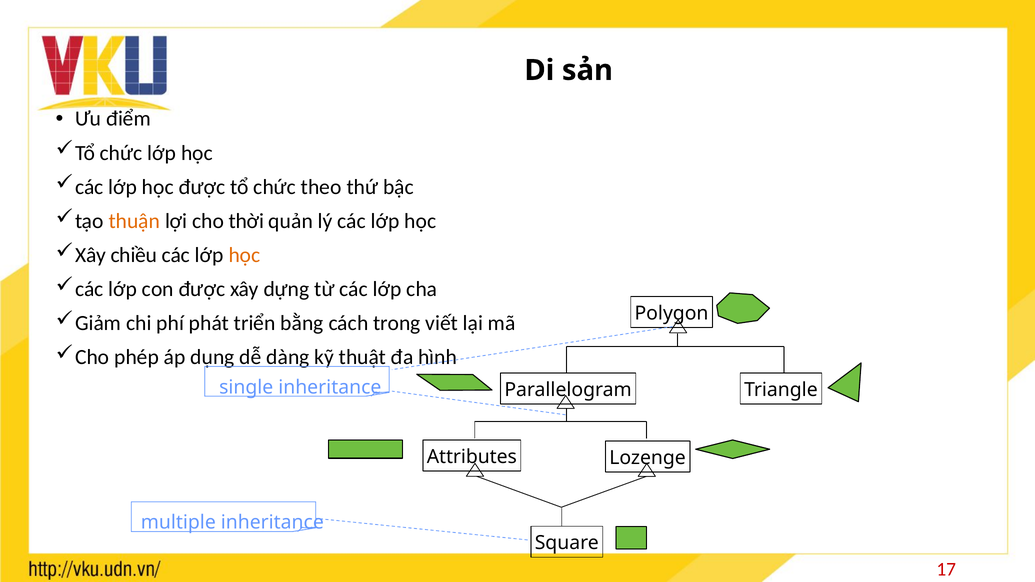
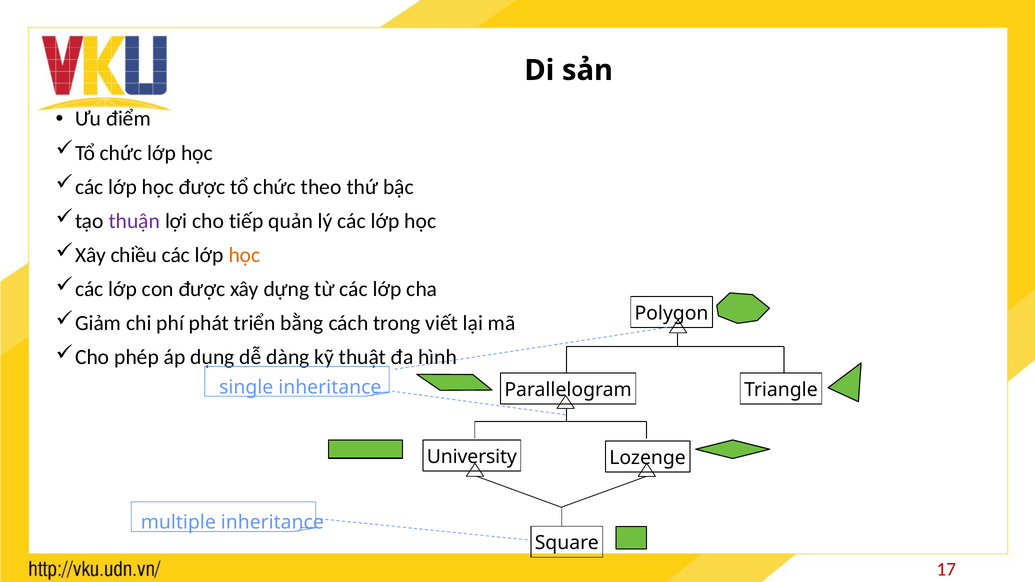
thuận colour: orange -> purple
thời: thời -> tiếp
Attributes: Attributes -> University
